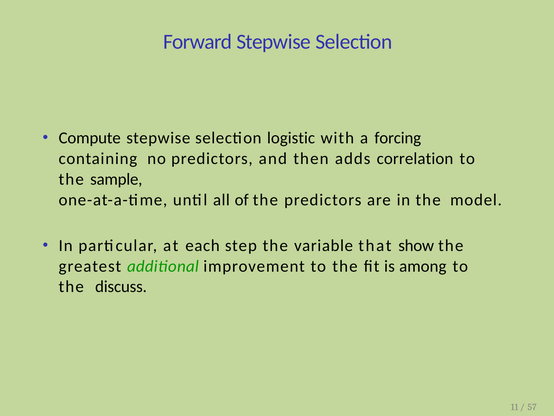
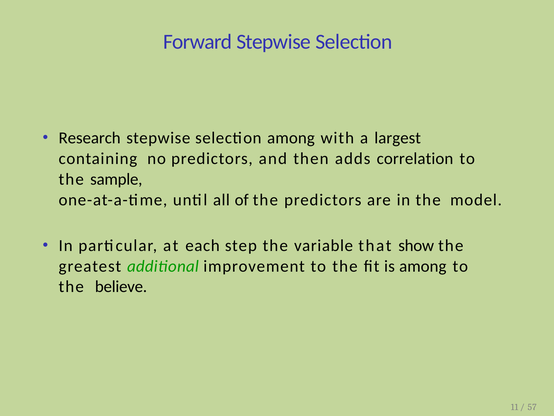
Compute: Compute -> Research
selection logistic: logistic -> among
forcing: forcing -> largest
discuss: discuss -> believe
